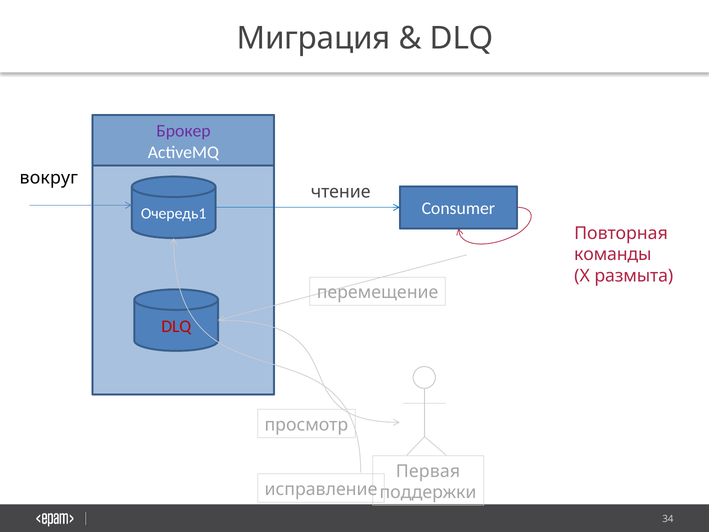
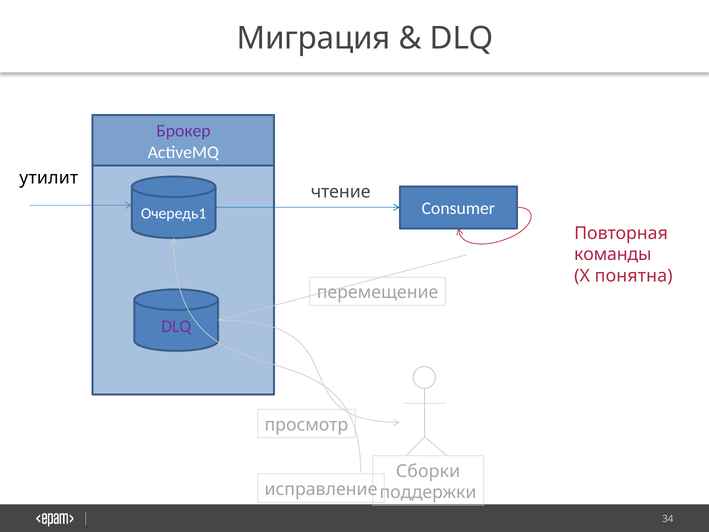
вокруг: вокруг -> утилит
размыта: размыта -> понятна
DLQ at (176, 326) colour: red -> purple
Первая: Первая -> Сборки
